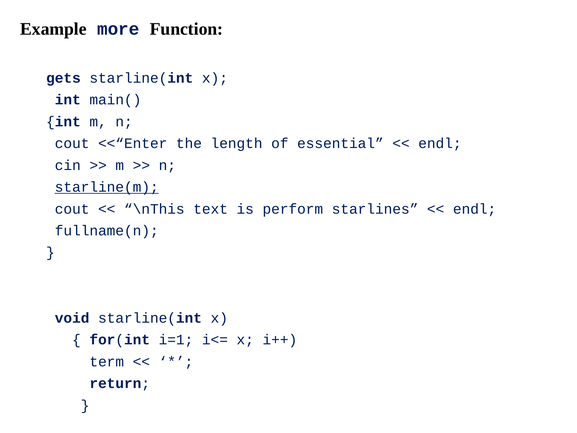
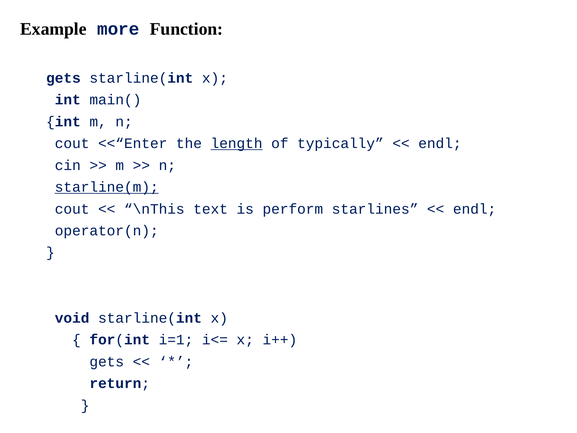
length underline: none -> present
essential: essential -> typically
fullname(n: fullname(n -> operator(n
term at (107, 361): term -> gets
